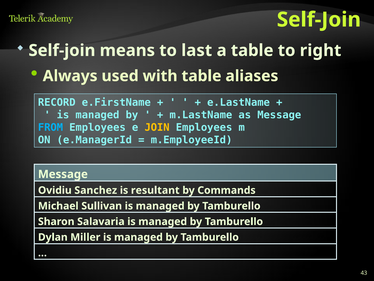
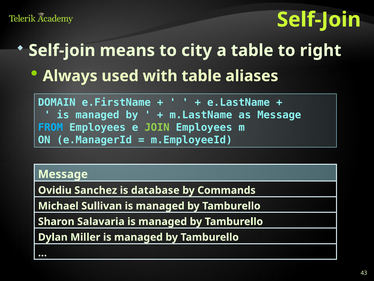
last: last -> city
RECORD: RECORD -> DOMAIN
JOIN colour: yellow -> light green
resultant: resultant -> database
